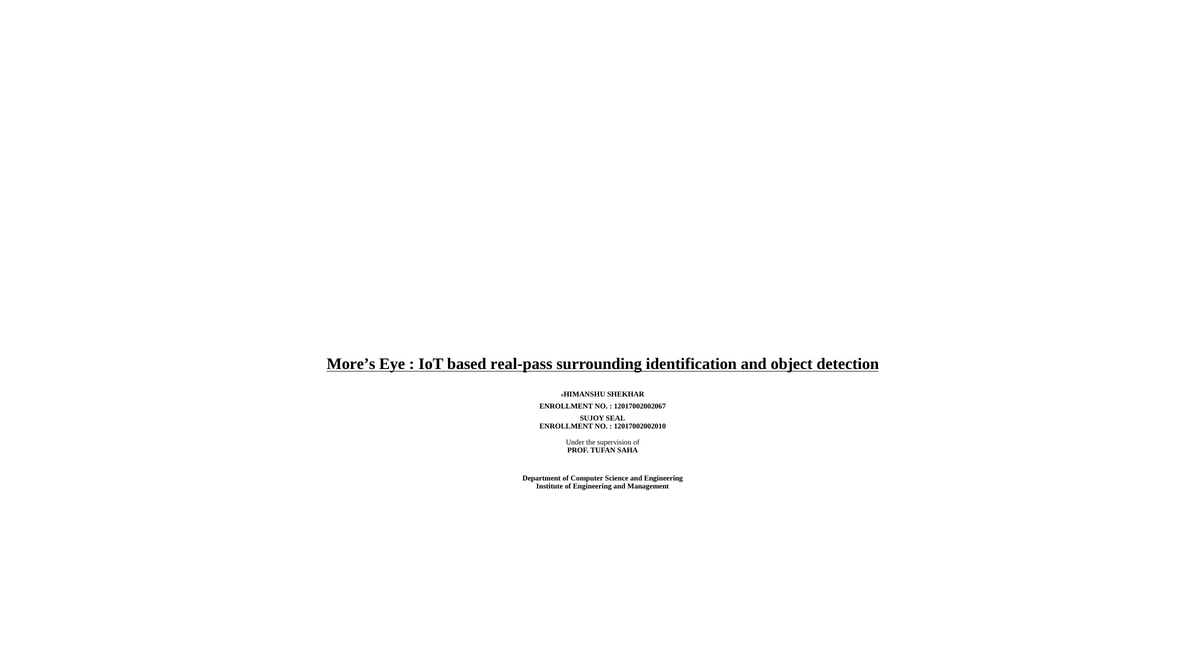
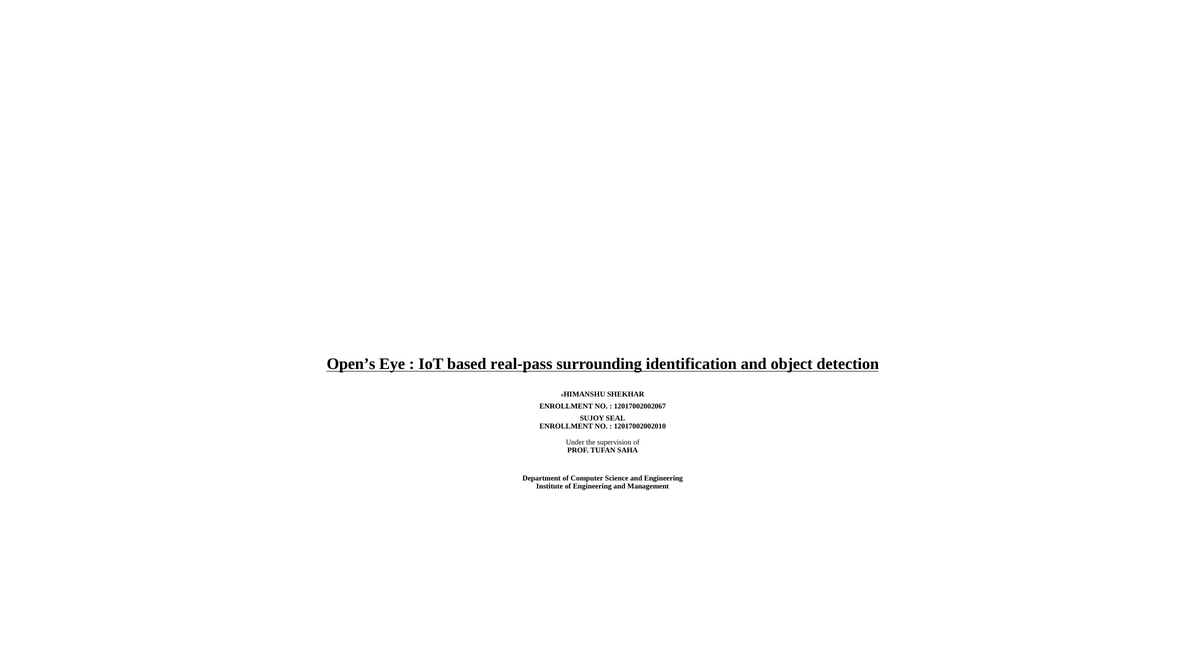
More’s: More’s -> Open’s
